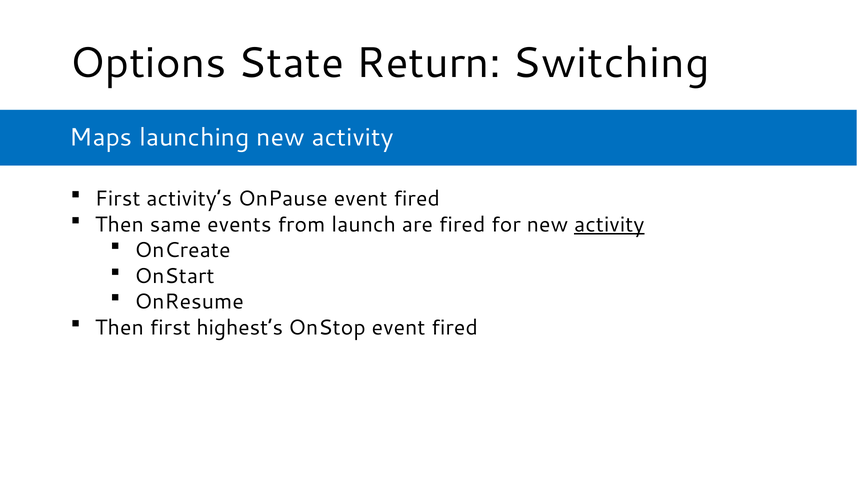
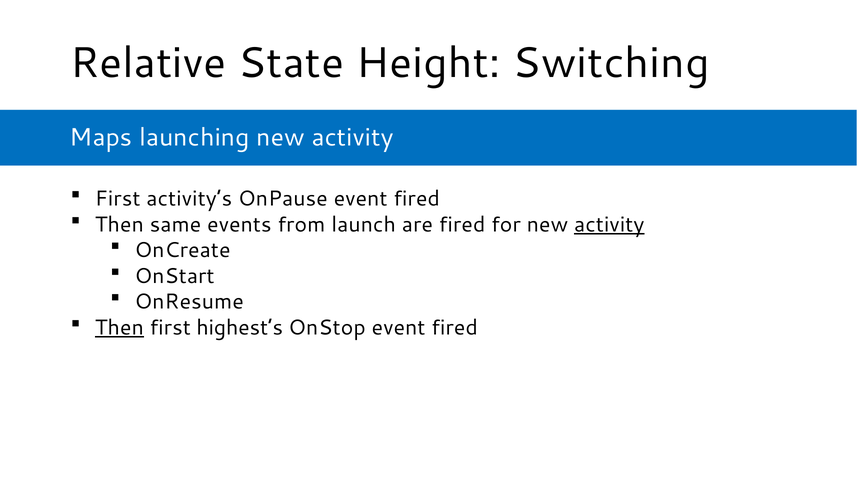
Options: Options -> Relative
Return: Return -> Height
Then at (119, 328) underline: none -> present
